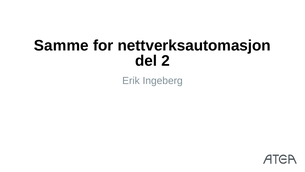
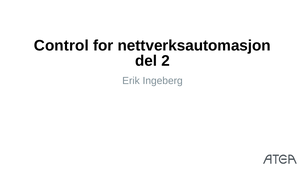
Samme: Samme -> Control
